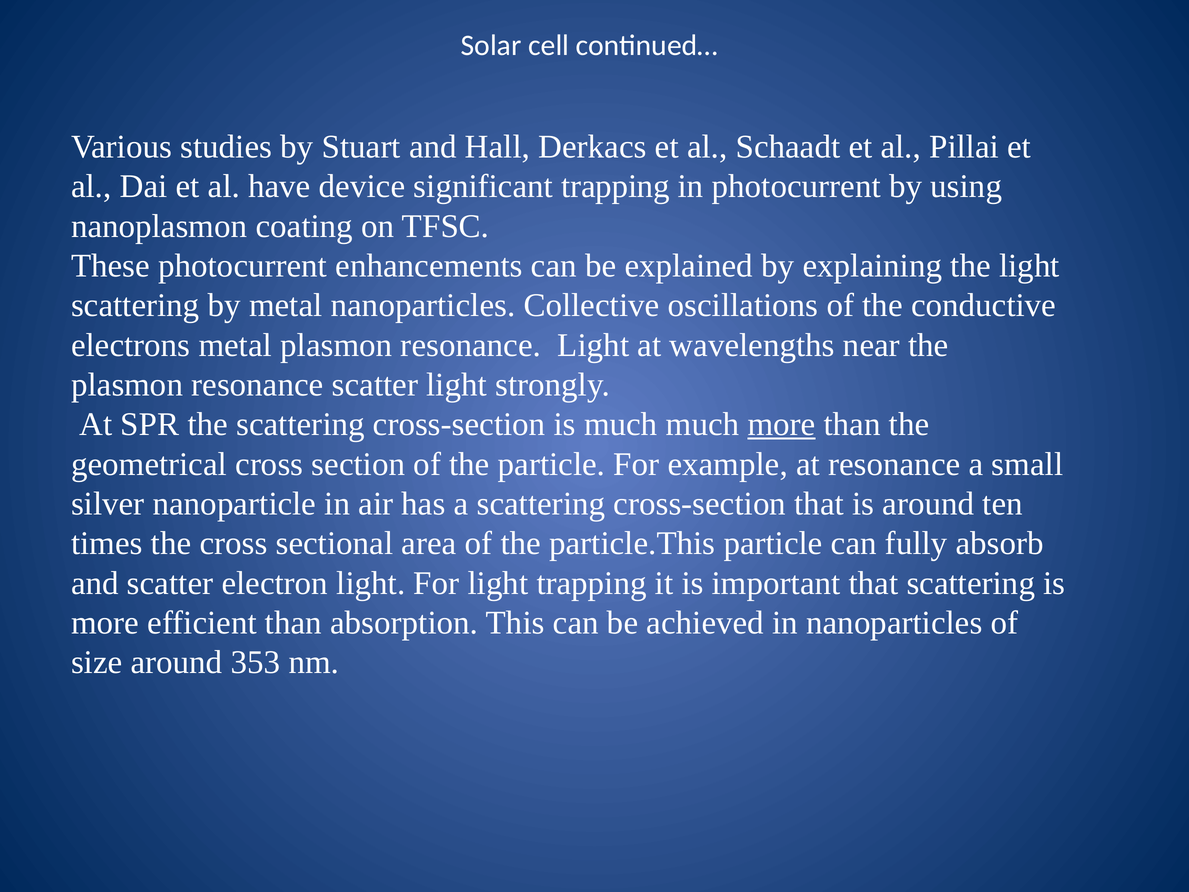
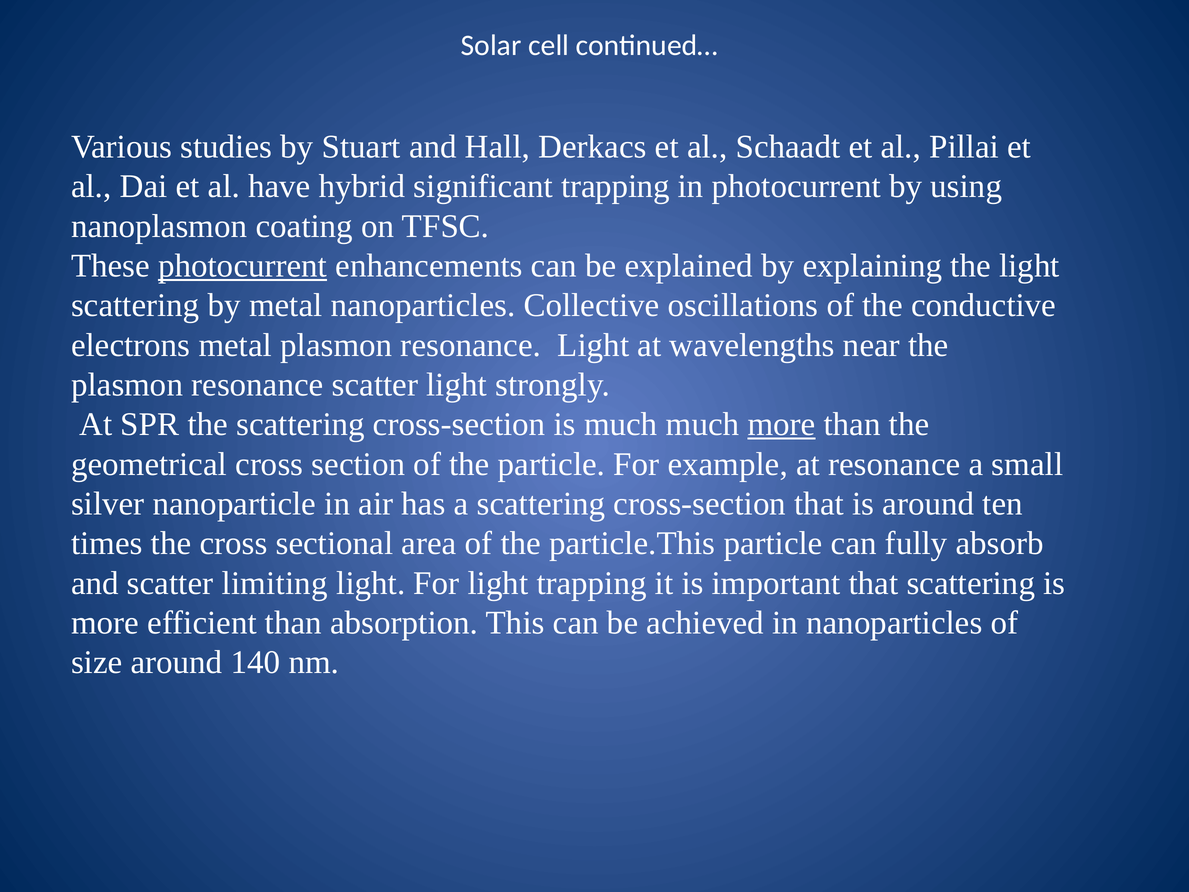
device: device -> hybrid
photocurrent at (243, 266) underline: none -> present
electron: electron -> limiting
353: 353 -> 140
